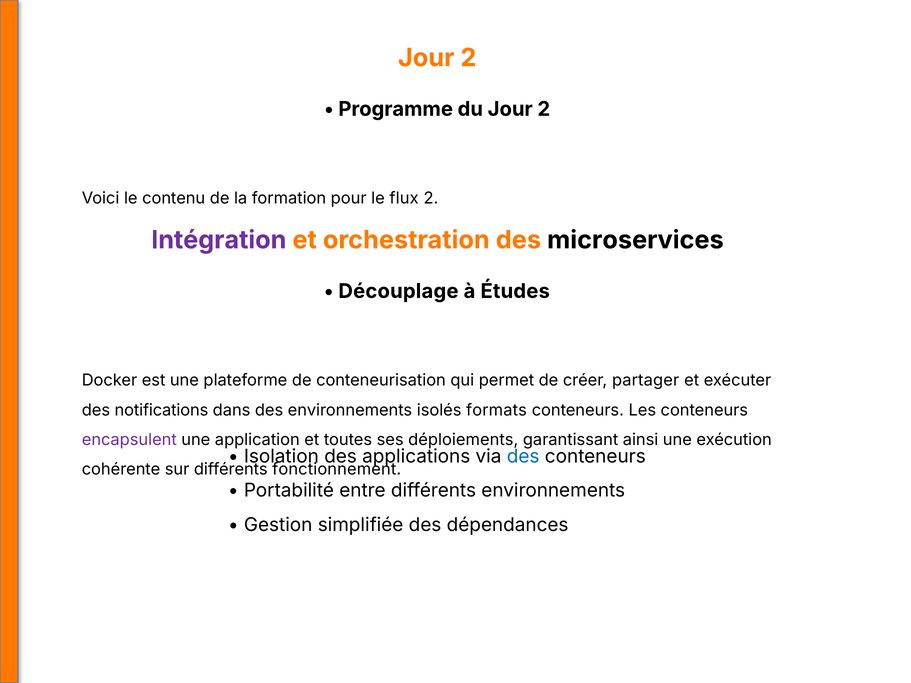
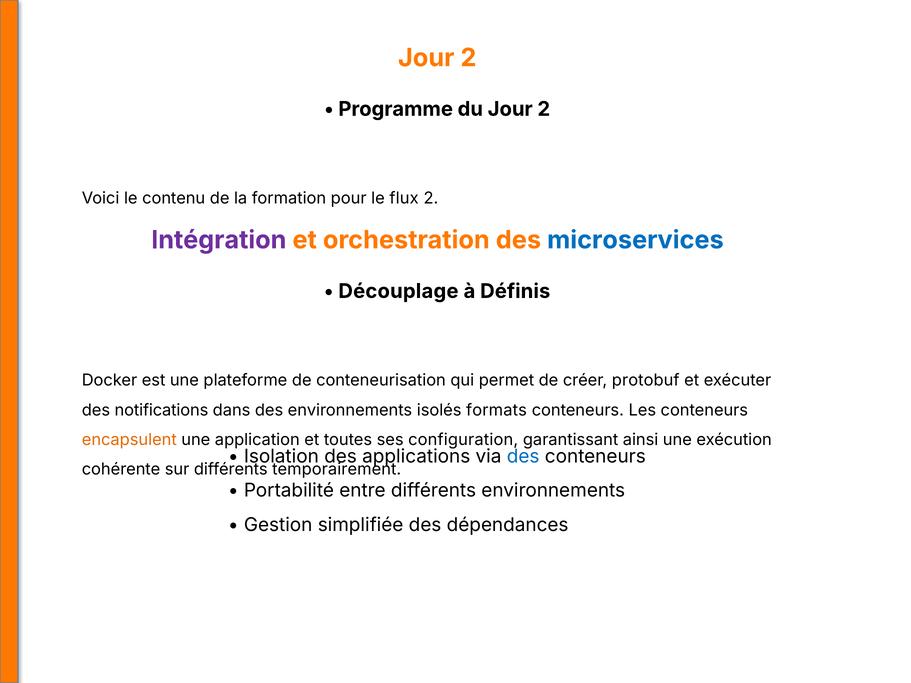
microservices colour: black -> blue
Études: Études -> Définis
partager: partager -> protobuf
encapsulent colour: purple -> orange
déploiements: déploiements -> configuration
fonctionnement: fonctionnement -> temporairement
